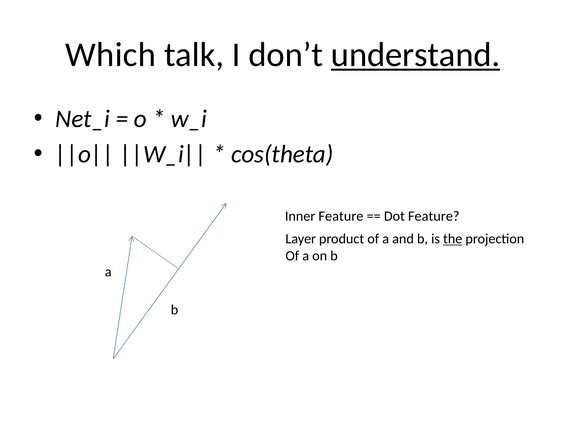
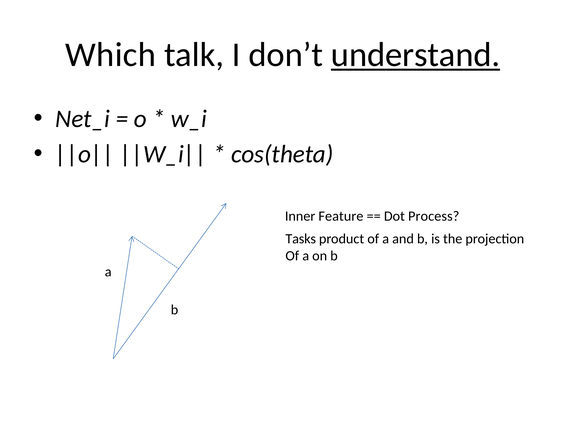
Dot Feature: Feature -> Process
Layer: Layer -> Tasks
the underline: present -> none
